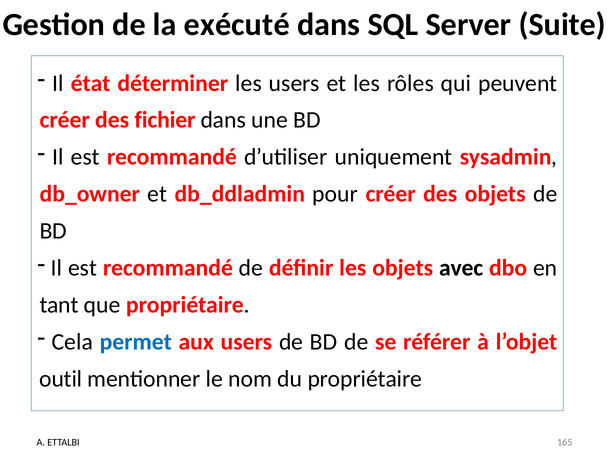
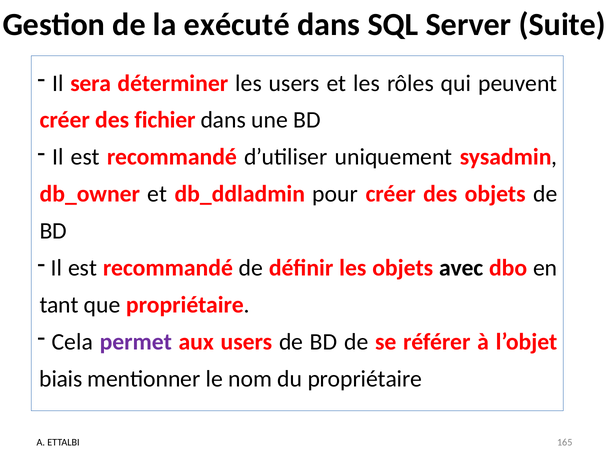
état: état -> sera
permet colour: blue -> purple
outil: outil -> biais
